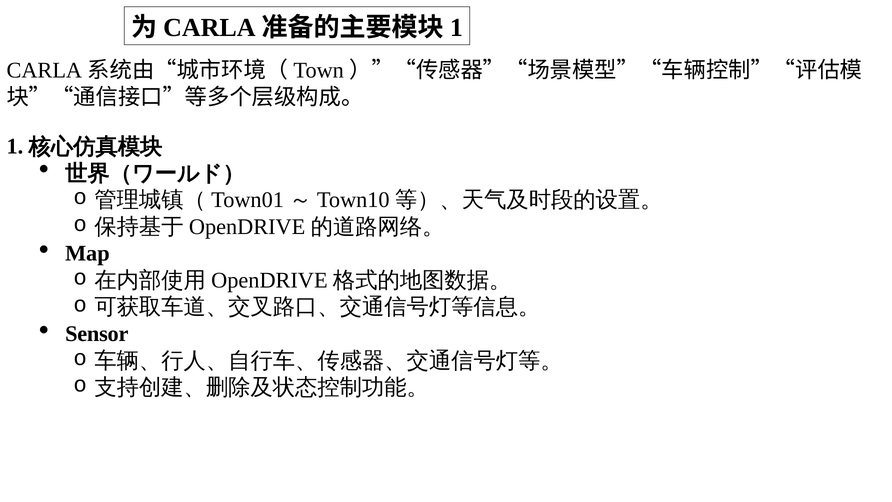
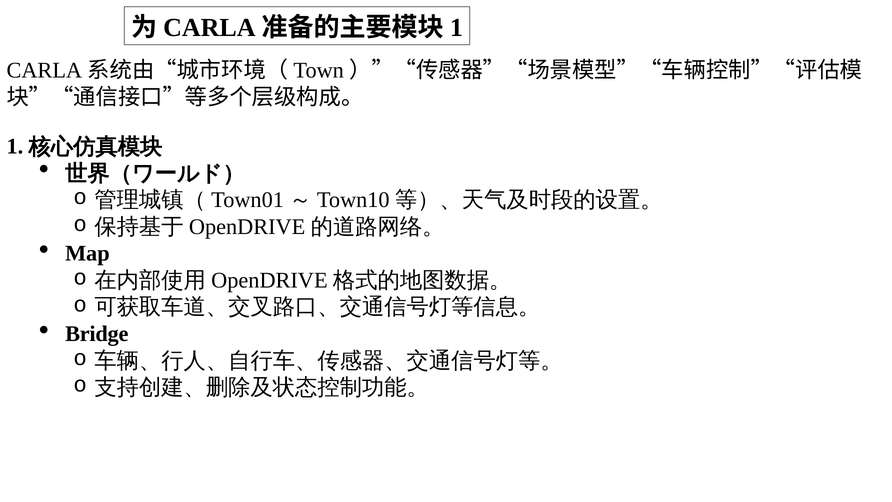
Sensor: Sensor -> Bridge
